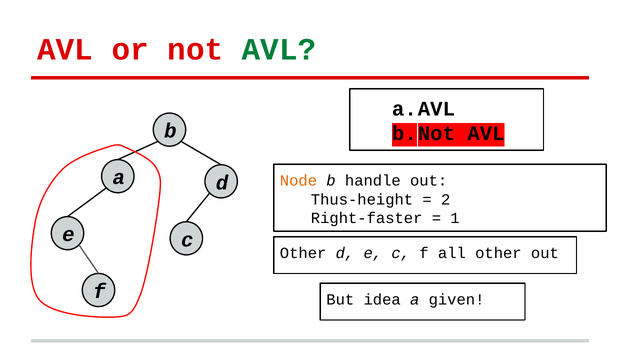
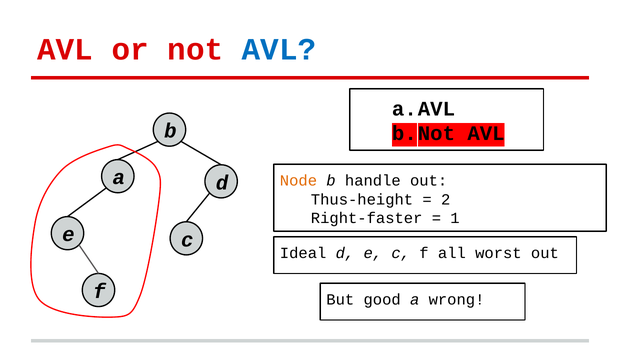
AVL at (279, 49) colour: green -> blue
Other at (303, 253): Other -> Ideal
all other: other -> worst
idea: idea -> good
given: given -> wrong
